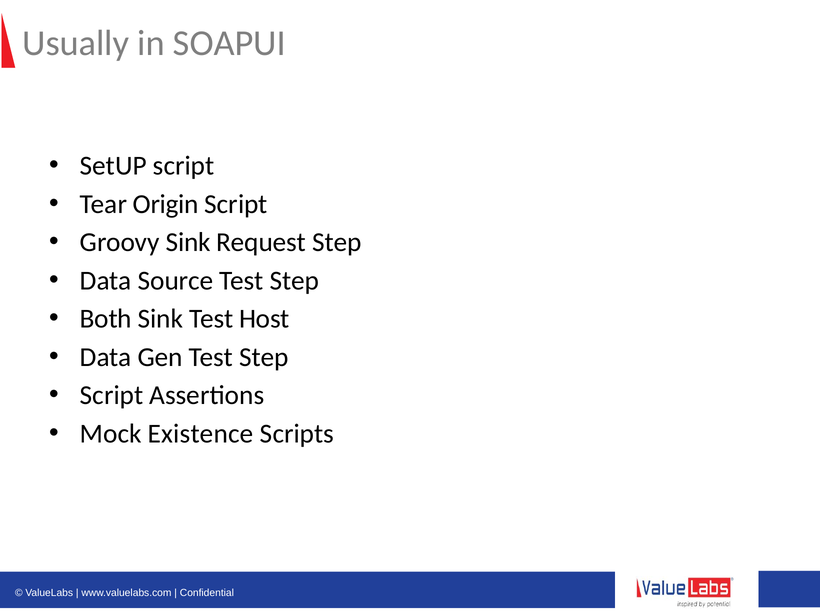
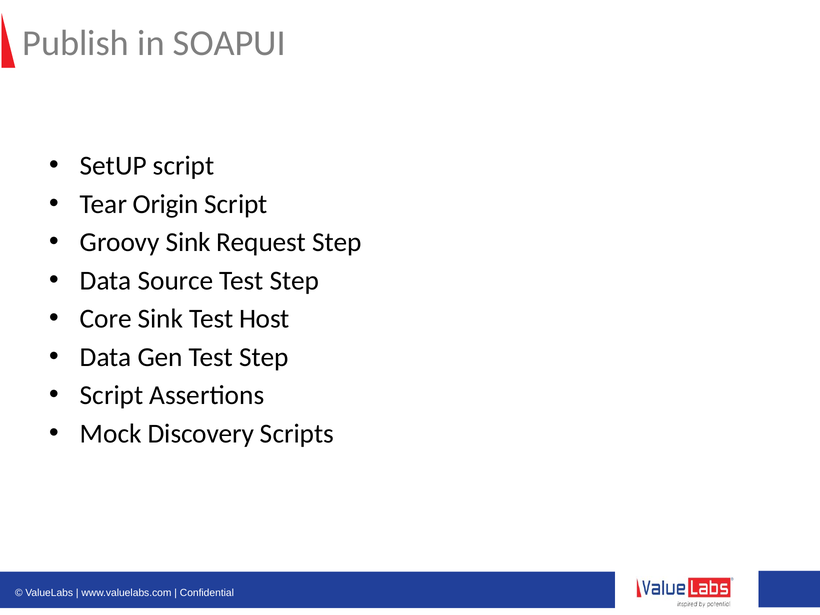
Usually: Usually -> Publish
Both: Both -> Core
Existence: Existence -> Discovery
